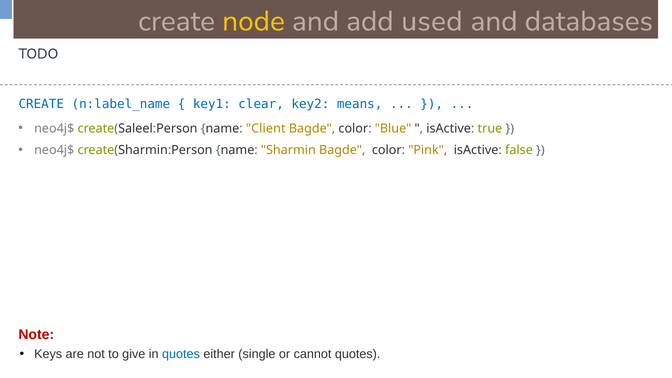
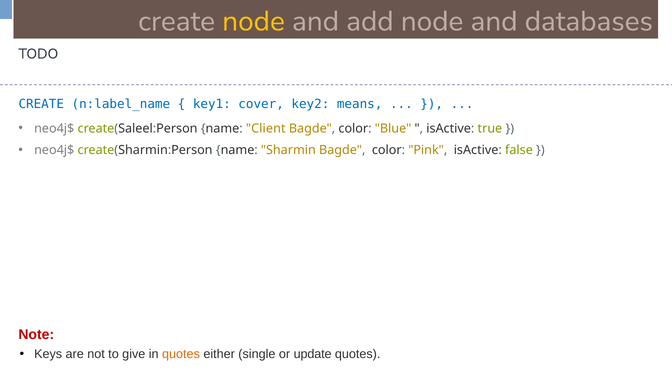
add used: used -> node
clear: clear -> cover
quotes at (181, 354) colour: blue -> orange
cannot: cannot -> update
